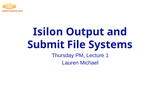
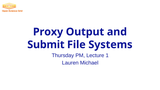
Isilon: Isilon -> Proxy
